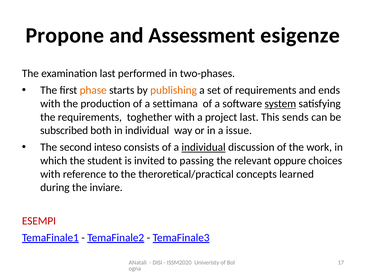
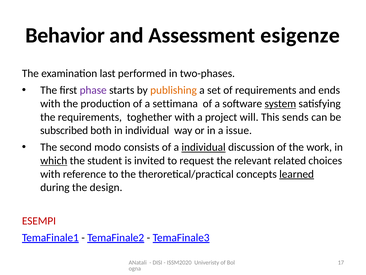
Propone: Propone -> Behavior
phase colour: orange -> purple
project last: last -> will
inteso: inteso -> modo
which underline: none -> present
passing: passing -> request
oppure: oppure -> related
learned underline: none -> present
inviare: inviare -> design
